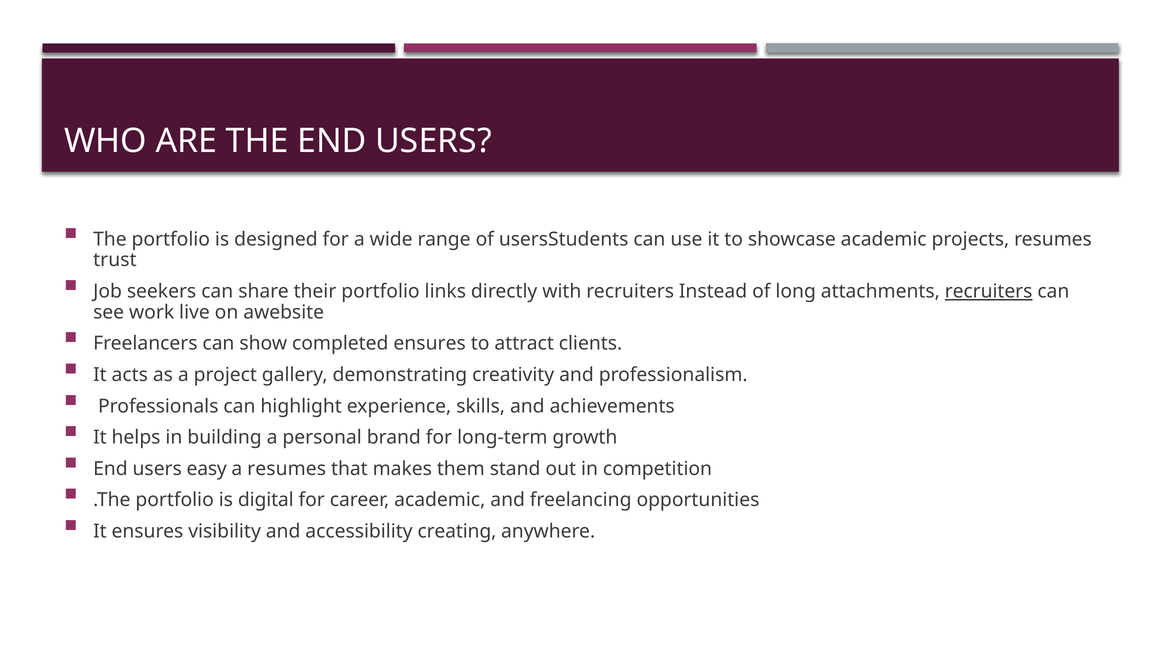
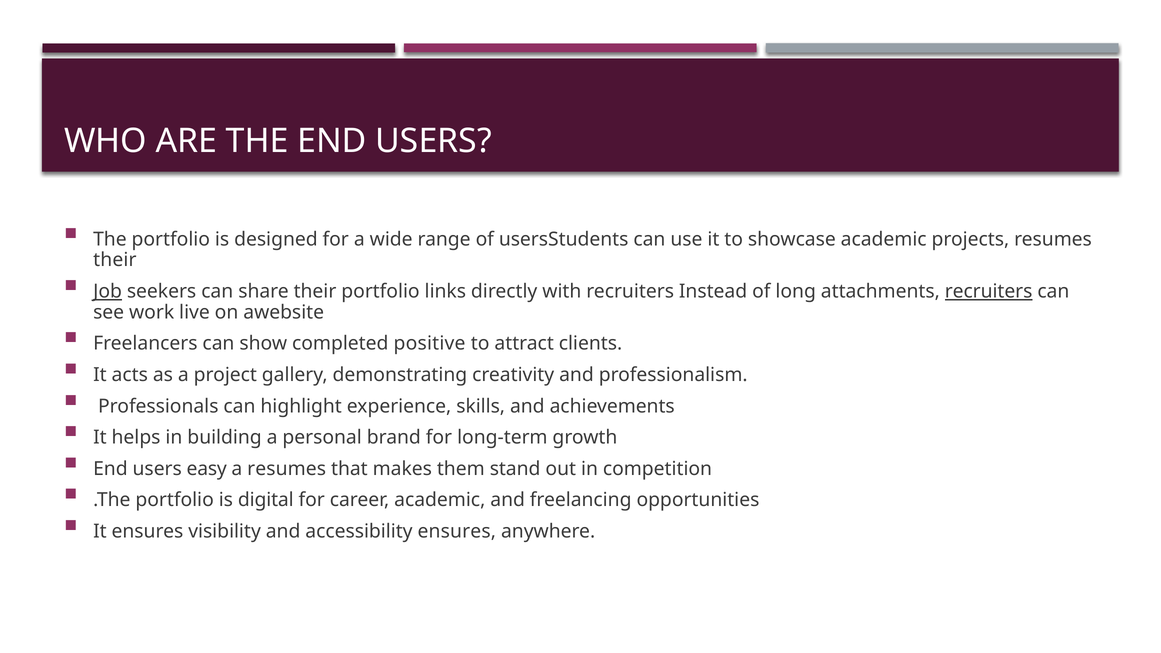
trust at (115, 260): trust -> their
Job underline: none -> present
completed ensures: ensures -> positive
accessibility creating: creating -> ensures
